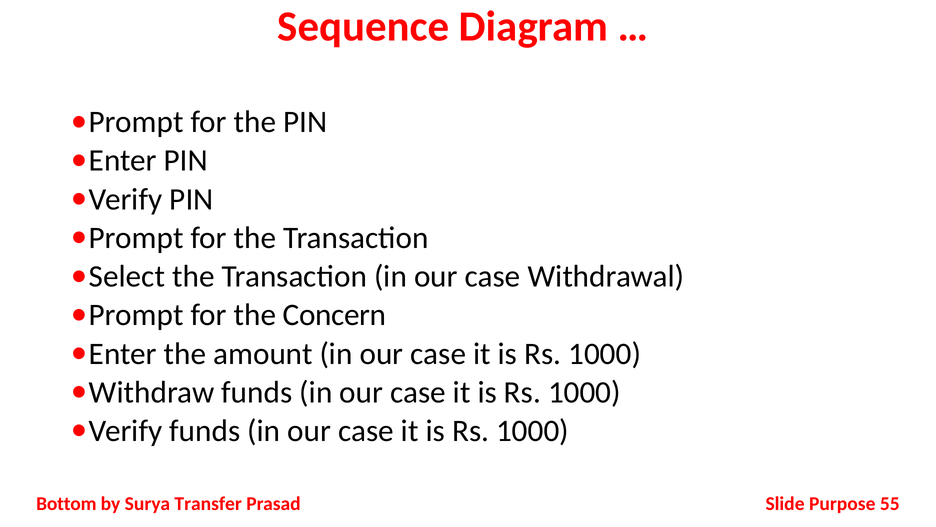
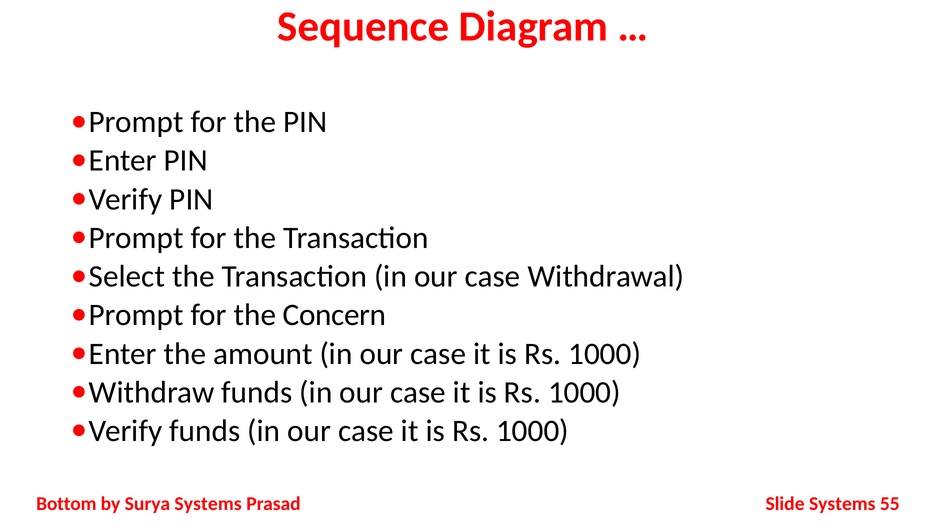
Surya Transfer: Transfer -> Systems
Slide Purpose: Purpose -> Systems
